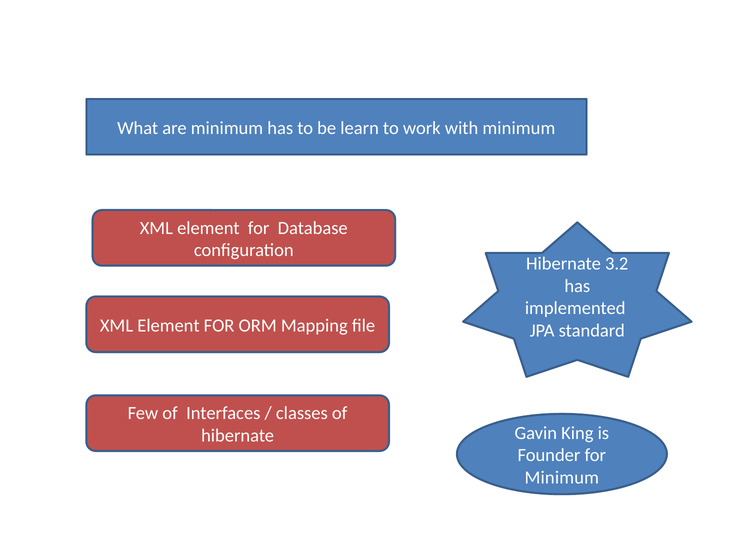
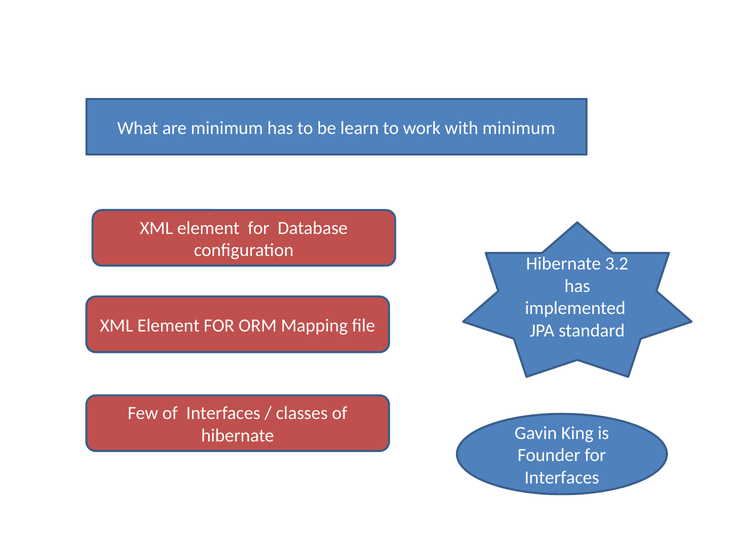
Minimum at (562, 477): Minimum -> Interfaces
